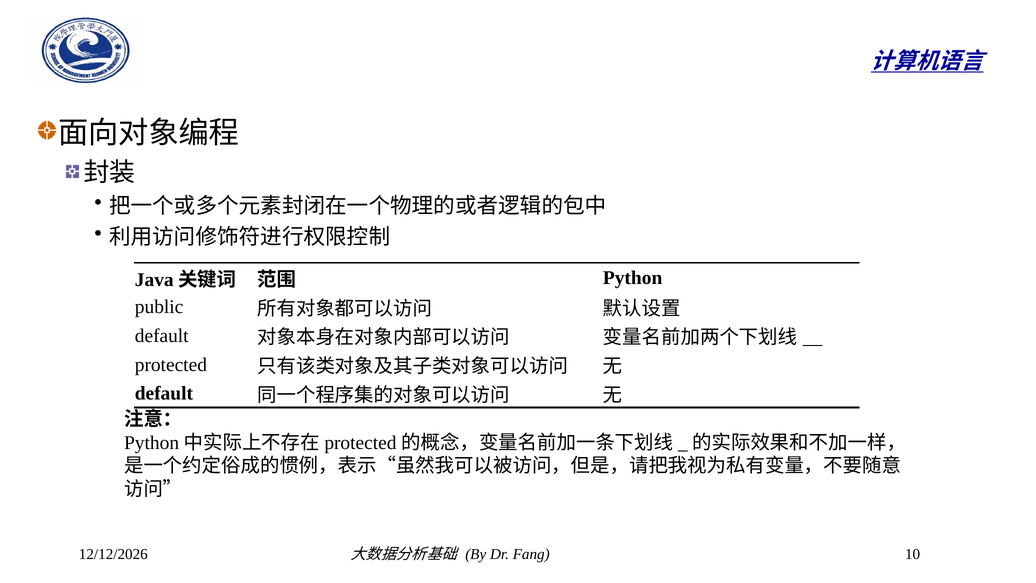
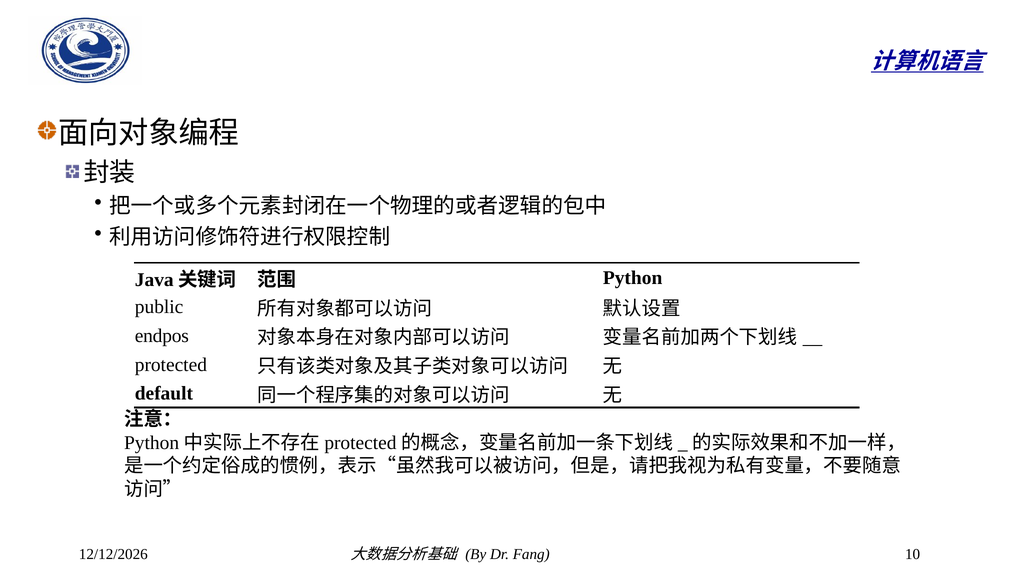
default at (162, 336): default -> endpos
